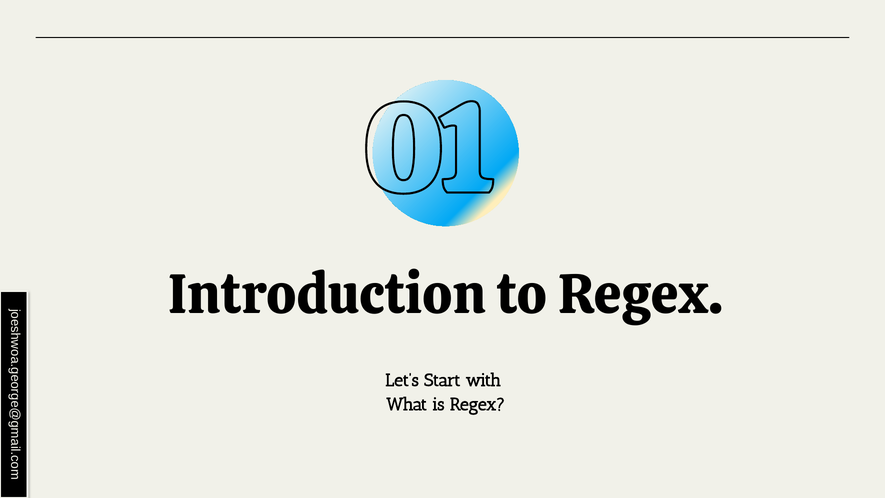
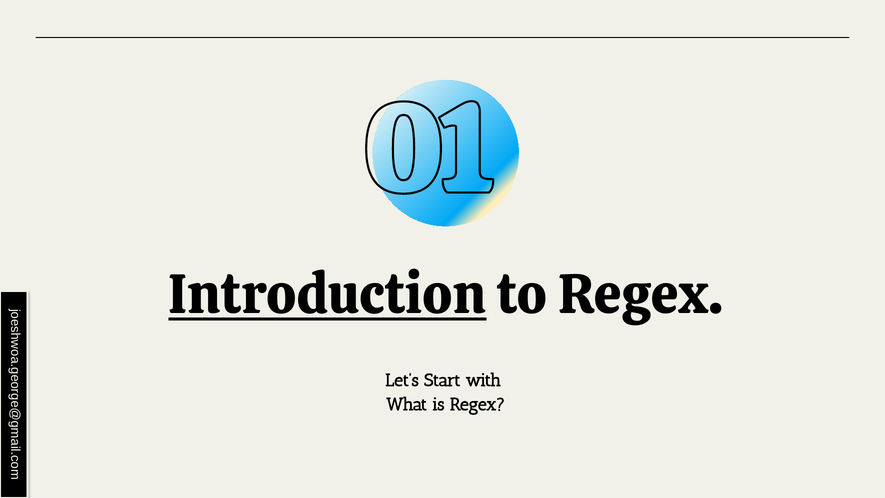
Introduction underline: none -> present
